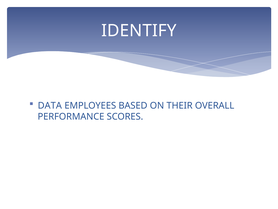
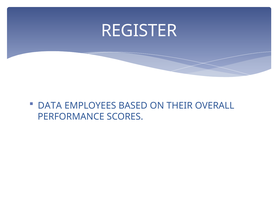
IDENTIFY: IDENTIFY -> REGISTER
